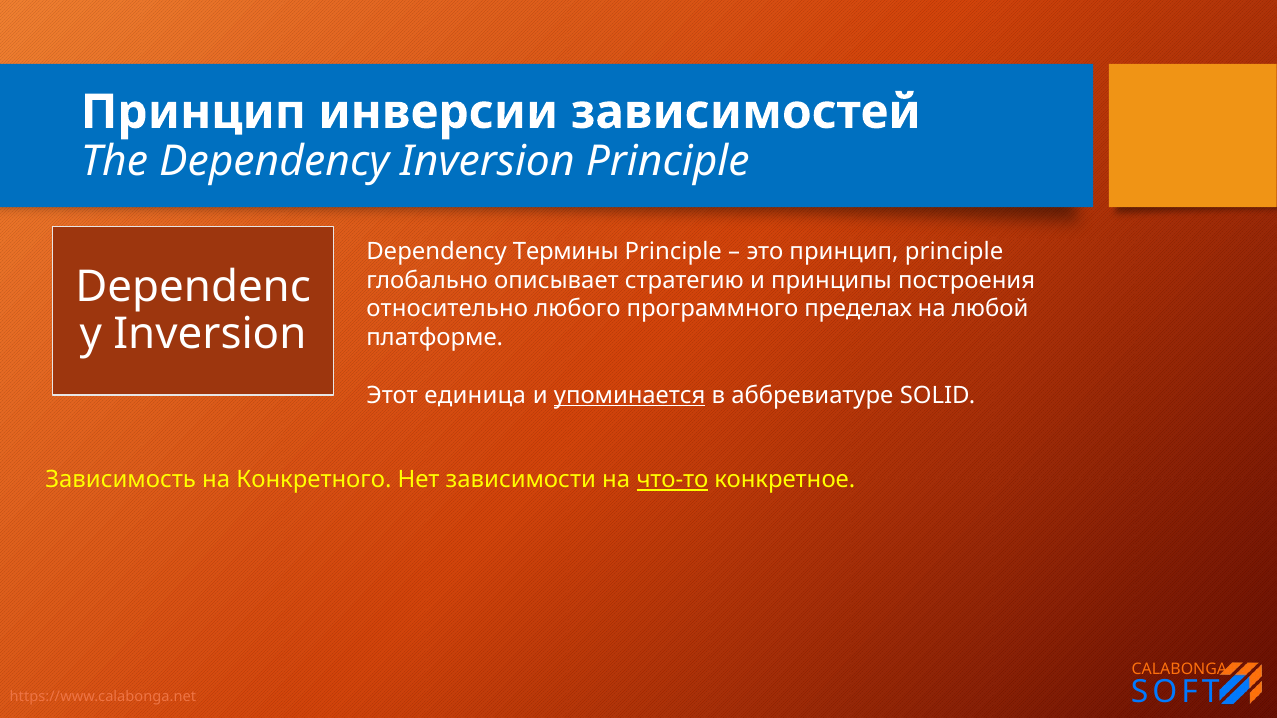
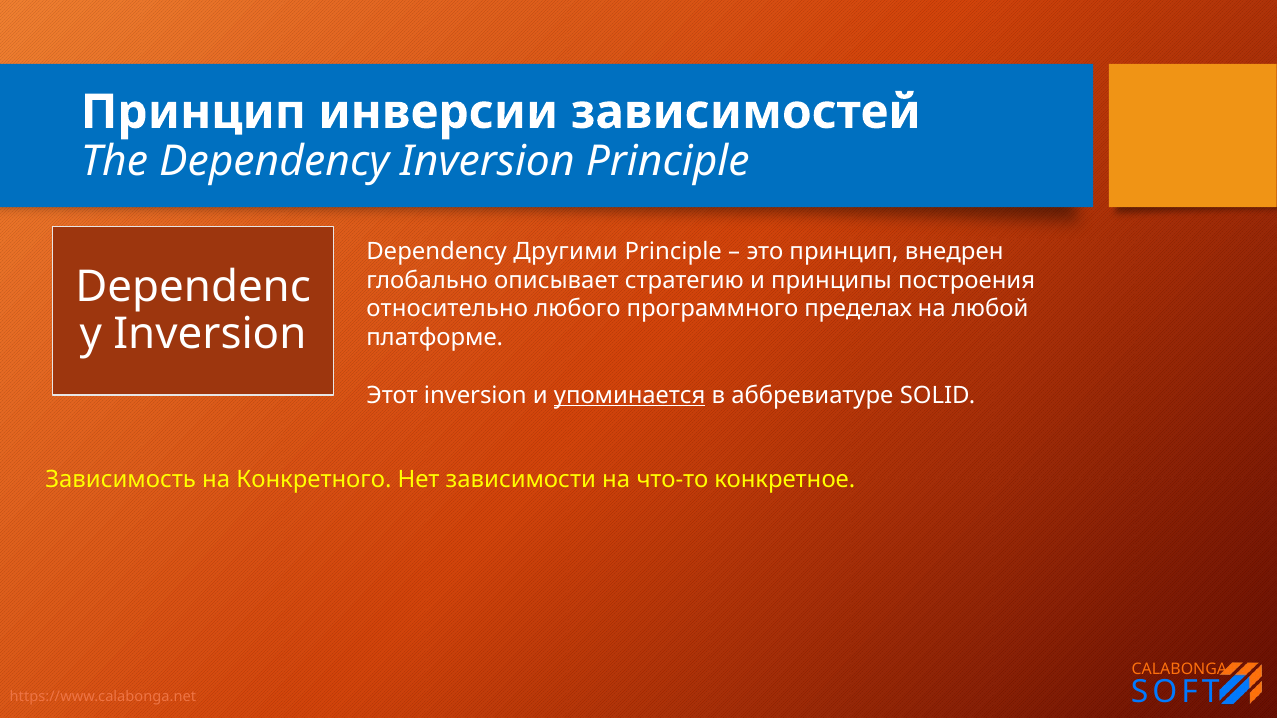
Термины: Термины -> Другими
принцип principle: principle -> внедрен
Этот единица: единица -> inversion
что-то underline: present -> none
